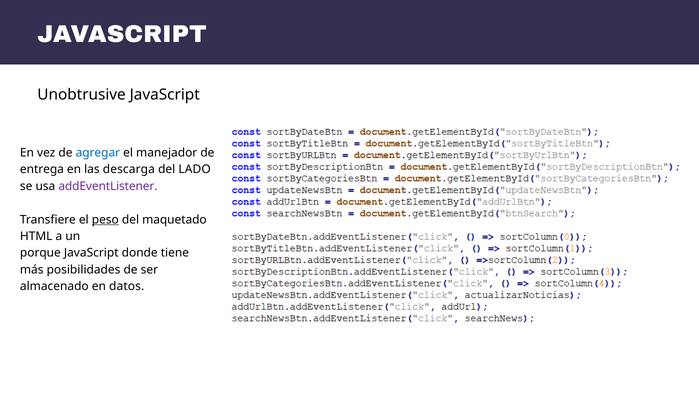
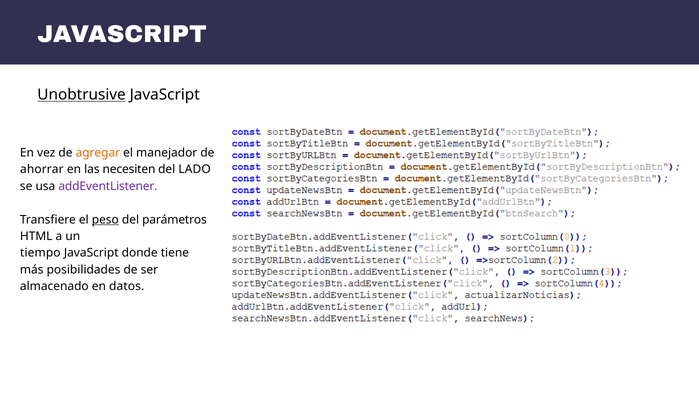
Unobtrusive underline: none -> present
agregar colour: blue -> orange
entrega: entrega -> ahorrar
descarga: descarga -> necesiten
maquetado: maquetado -> parámetros
porque: porque -> tiempo
